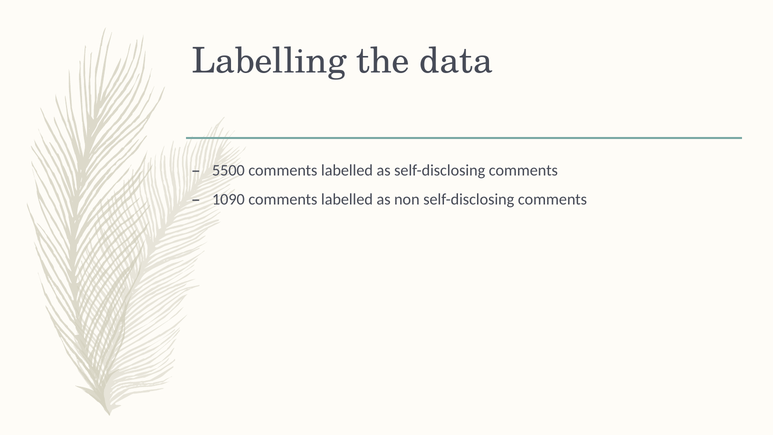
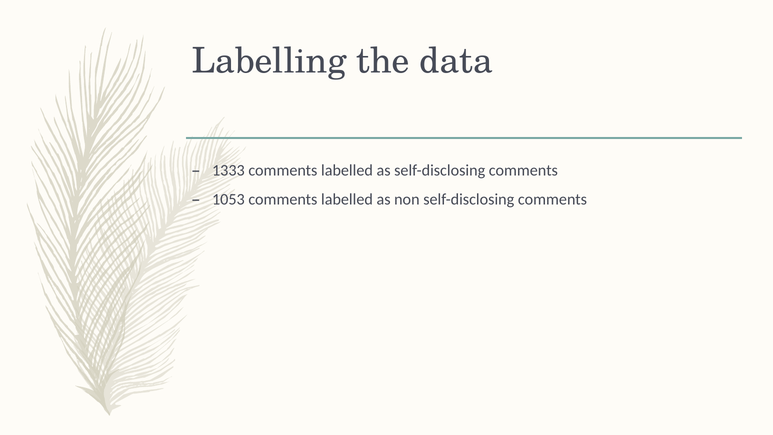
5500: 5500 -> 1333
1090: 1090 -> 1053
